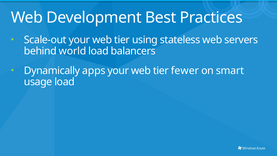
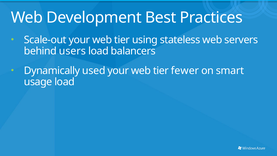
world: world -> users
apps: apps -> used
